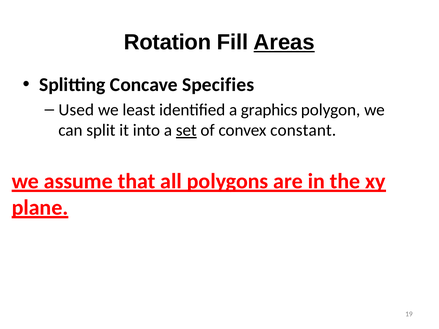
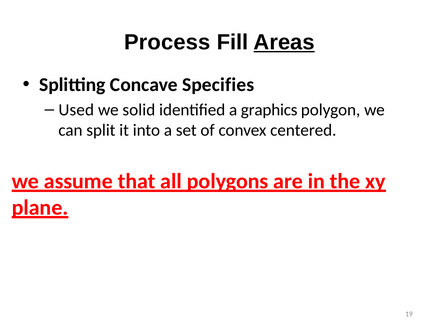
Rotation: Rotation -> Process
least: least -> solid
set underline: present -> none
constant: constant -> centered
